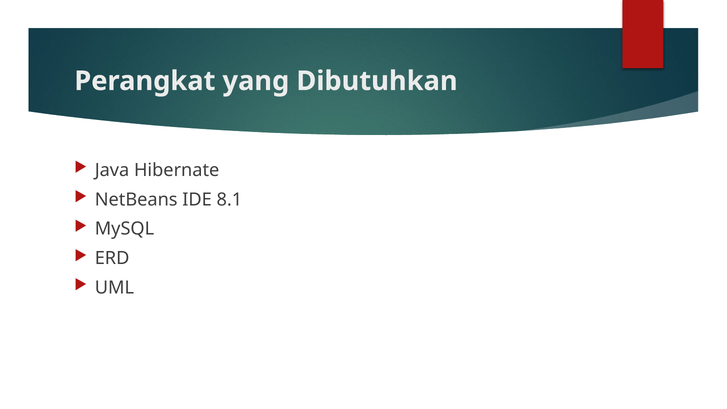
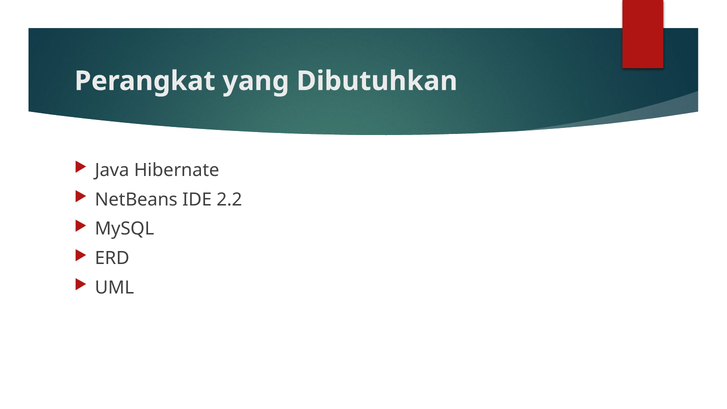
8.1: 8.1 -> 2.2
